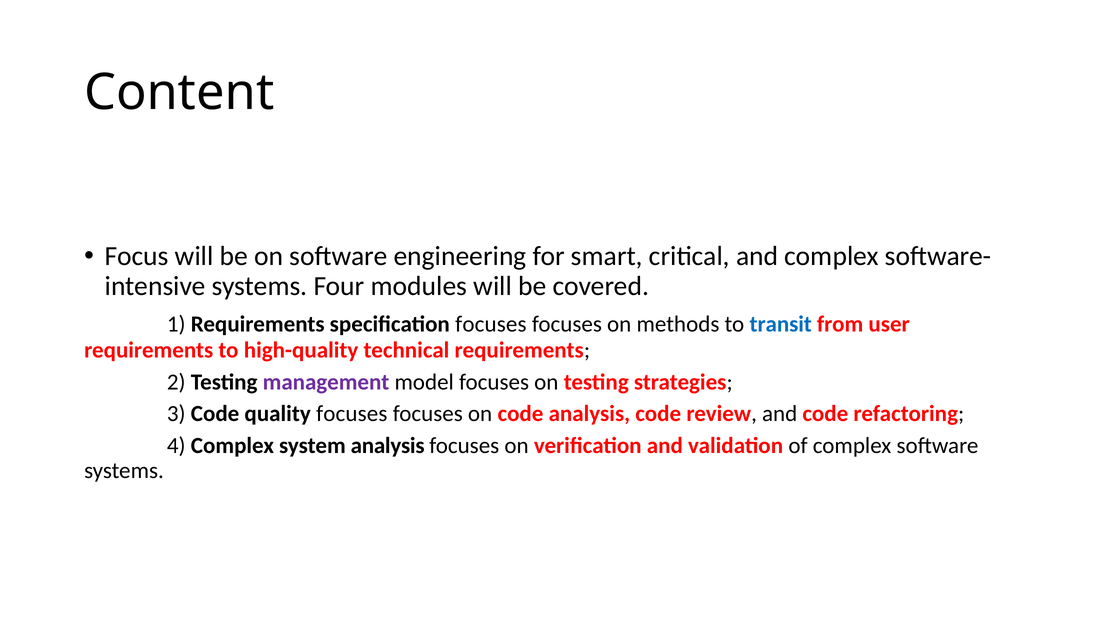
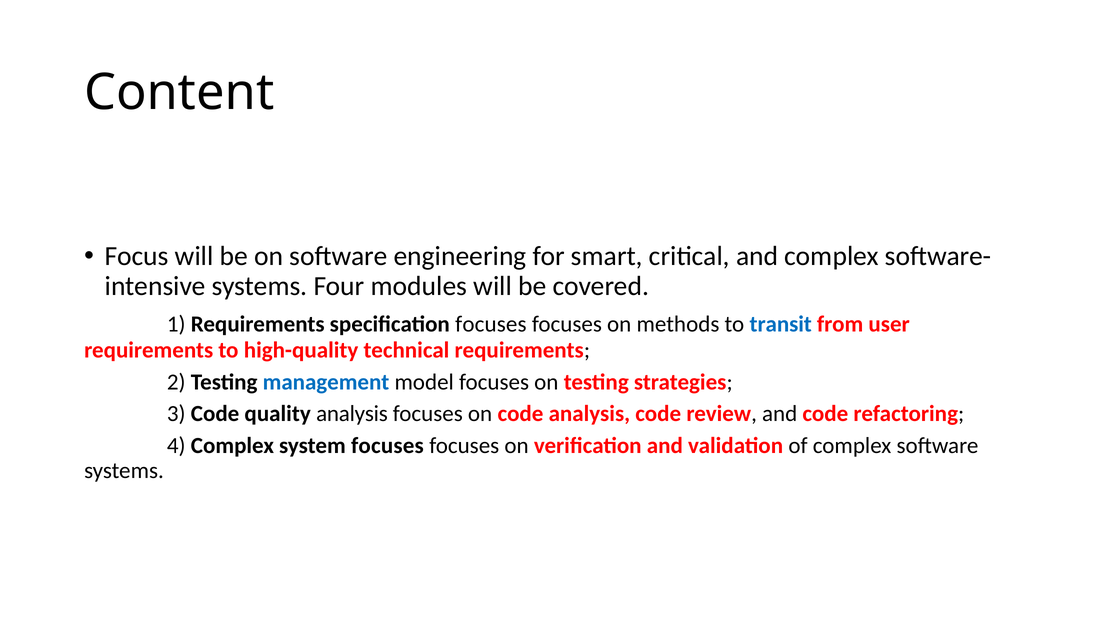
management colour: purple -> blue
quality focuses: focuses -> analysis
system analysis: analysis -> focuses
